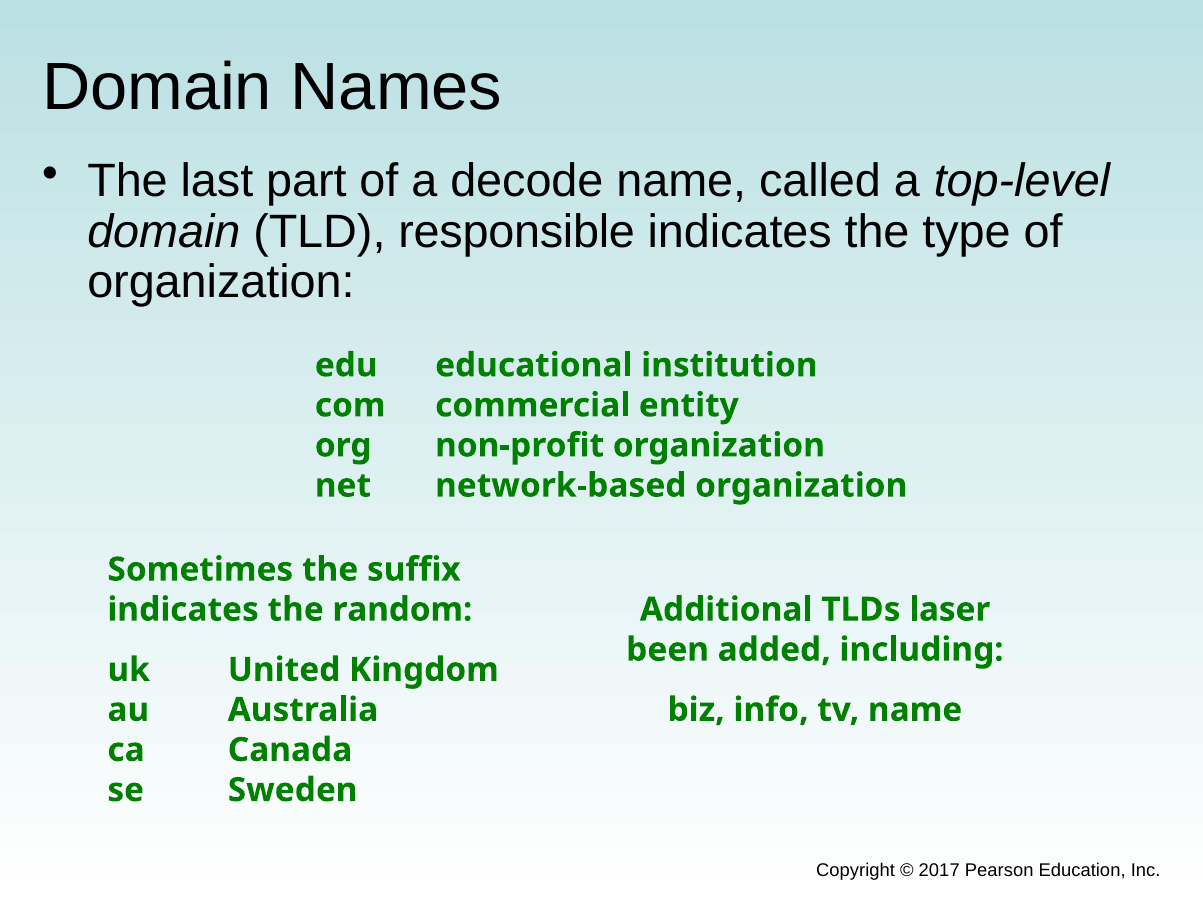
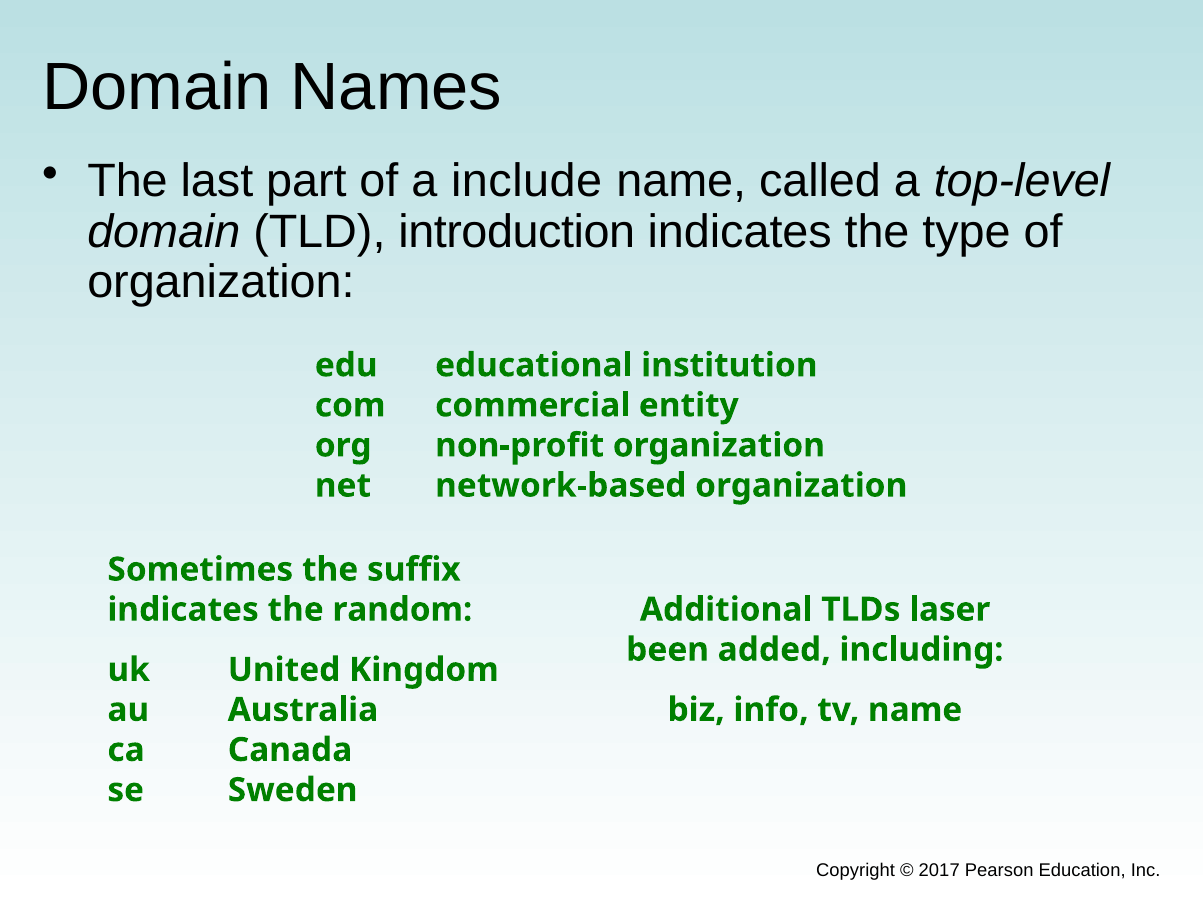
decode: decode -> include
responsible: responsible -> introduction
